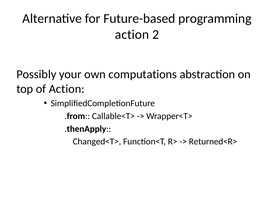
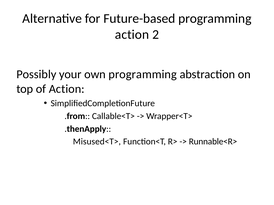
own computations: computations -> programming
Changed<T>: Changed<T> -> Misused<T>
Returned<R>: Returned<R> -> Runnable<R>
